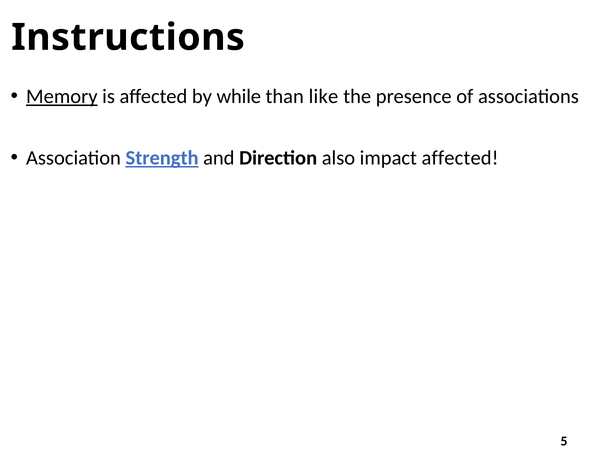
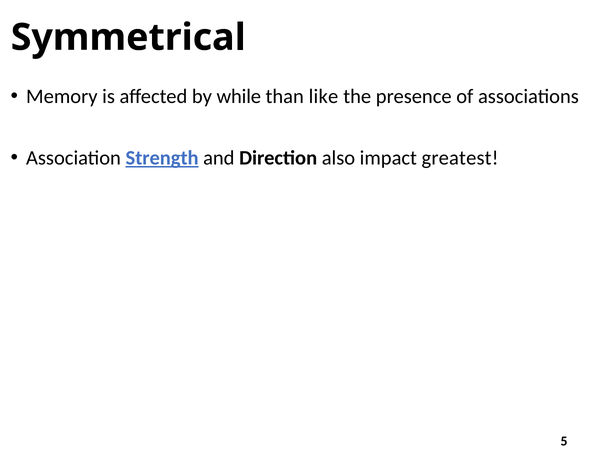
Instructions: Instructions -> Symmetrical
Memory underline: present -> none
impact affected: affected -> greatest
